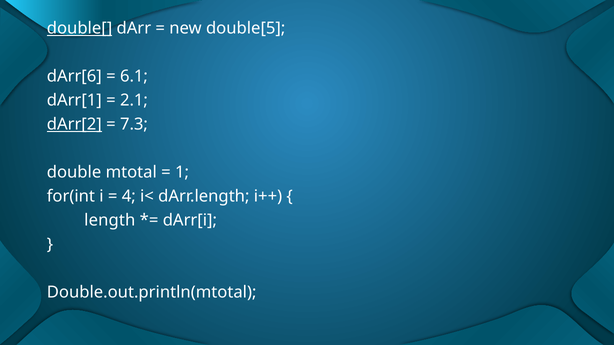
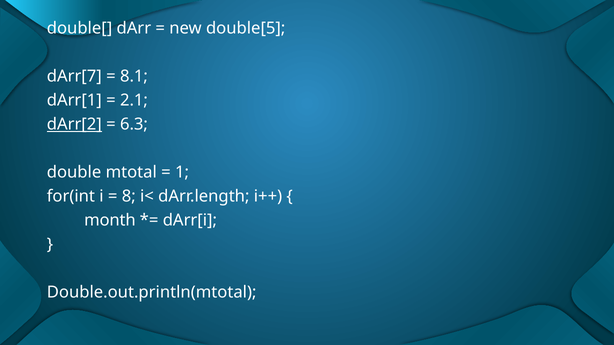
double[ underline: present -> none
dArr[6: dArr[6 -> dArr[7
6.1: 6.1 -> 8.1
7.3: 7.3 -> 6.3
4: 4 -> 8
length: length -> month
